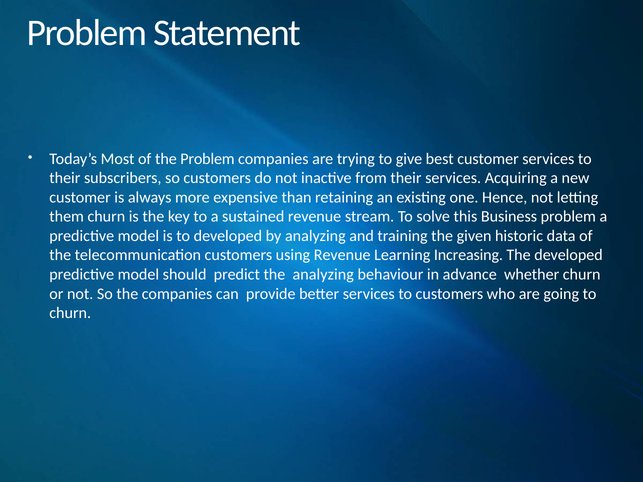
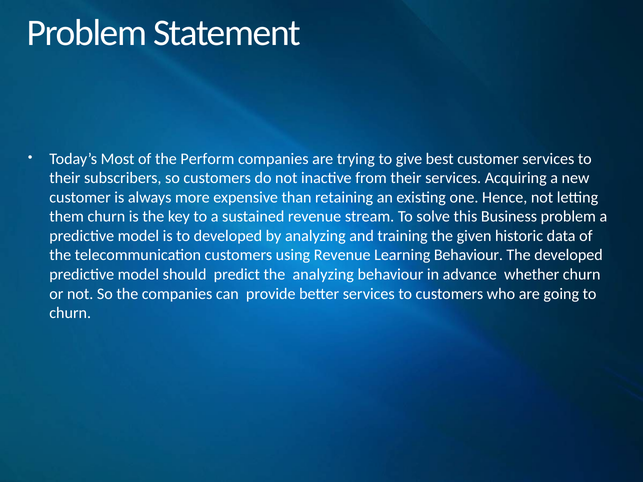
the Problem: Problem -> Perform
Learning Increasing: Increasing -> Behaviour
